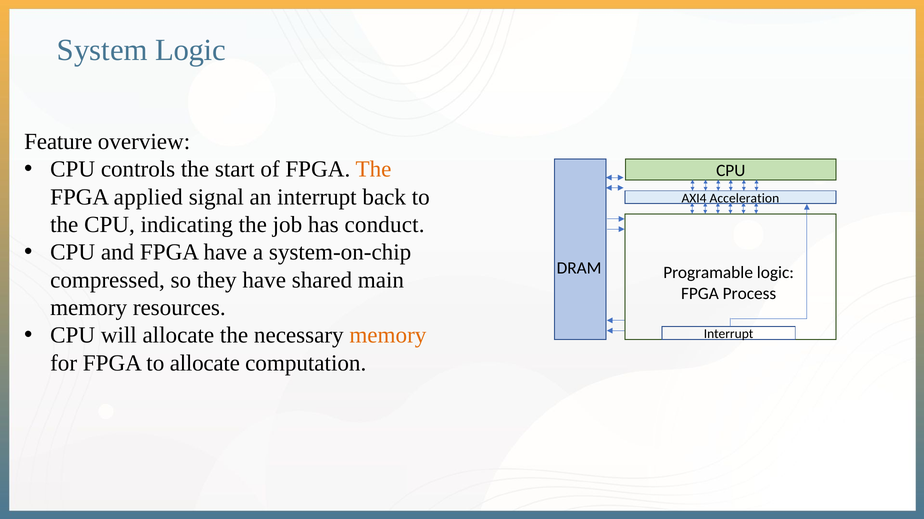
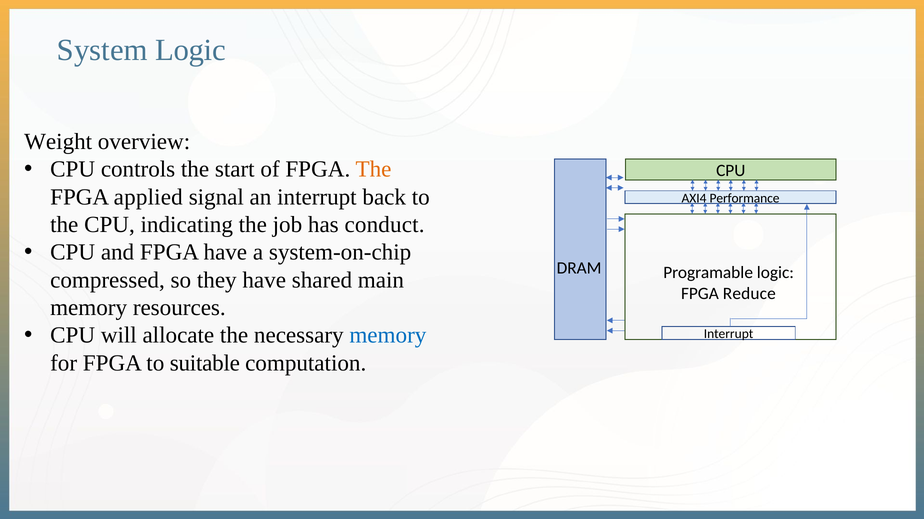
Feature: Feature -> Weight
Acceleration: Acceleration -> Performance
Process: Process -> Reduce
memory at (388, 336) colour: orange -> blue
to allocate: allocate -> suitable
